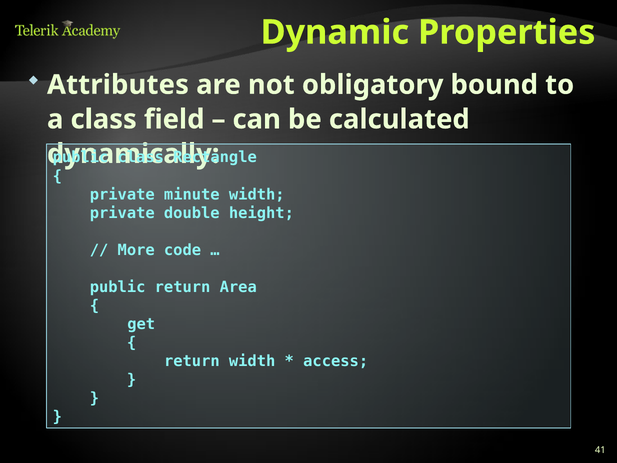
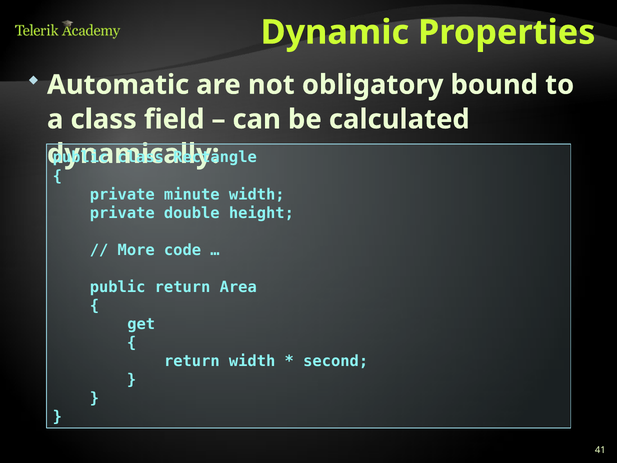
Attributes: Attributes -> Automatic
access: access -> second
